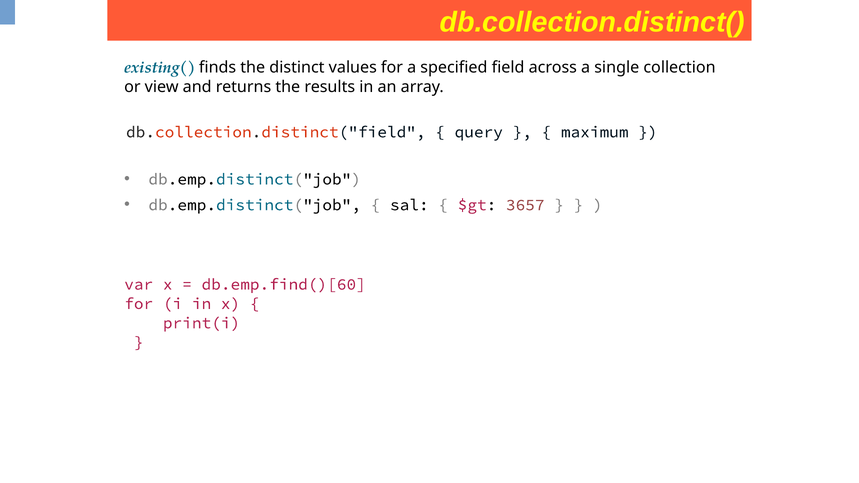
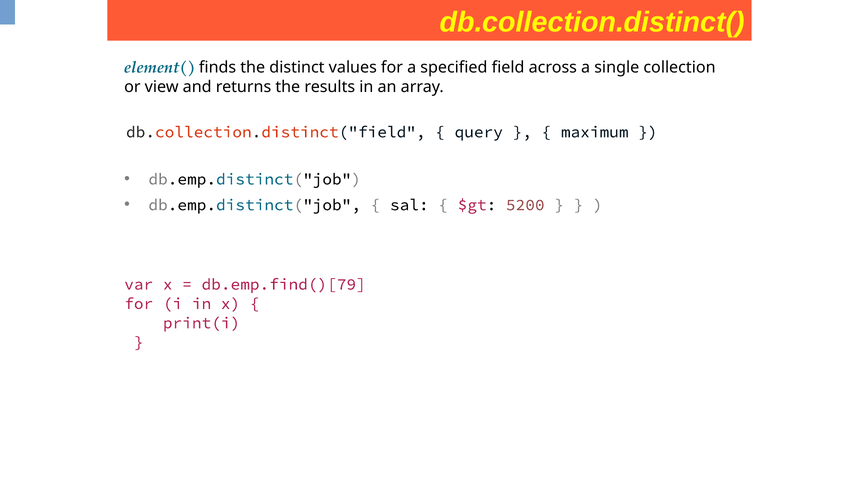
existing(: existing( -> element(
3657: 3657 -> 5200
db.emp.find()[60: db.emp.find()[60 -> db.emp.find()[79
